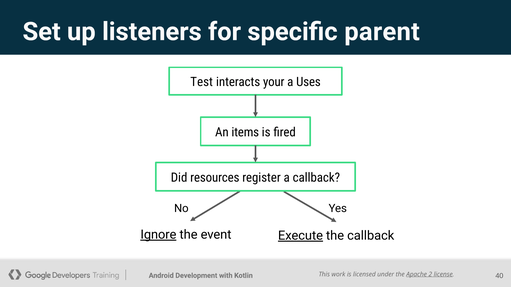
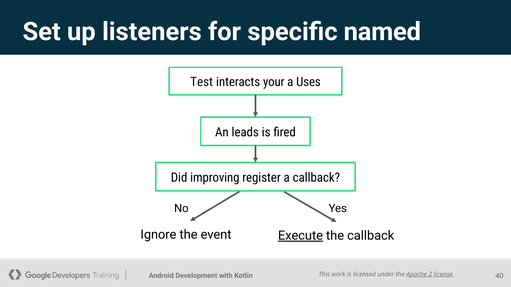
parent: parent -> named
items: items -> leads
resources: resources -> improving
Ignore underline: present -> none
